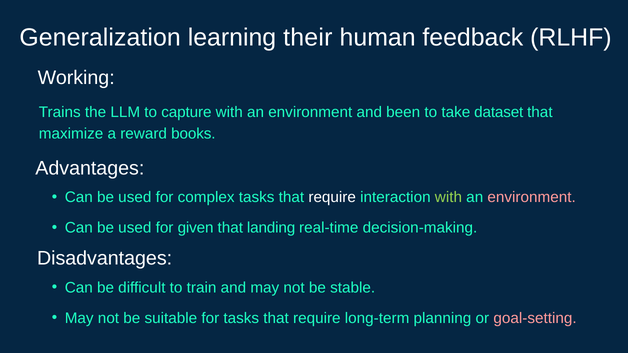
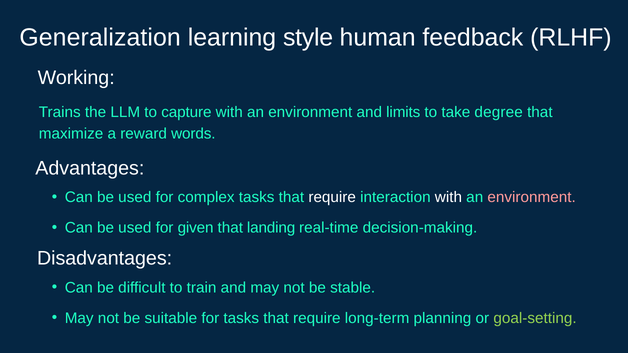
their: their -> style
been: been -> limits
dataset: dataset -> degree
books: books -> words
with at (448, 197) colour: light green -> white
goal-setting colour: pink -> light green
